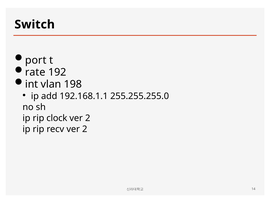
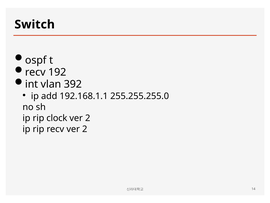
port: port -> ospf
rate at (35, 72): rate -> recv
198: 198 -> 392
